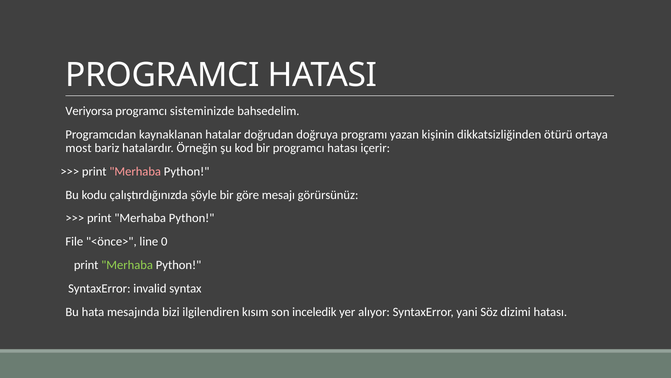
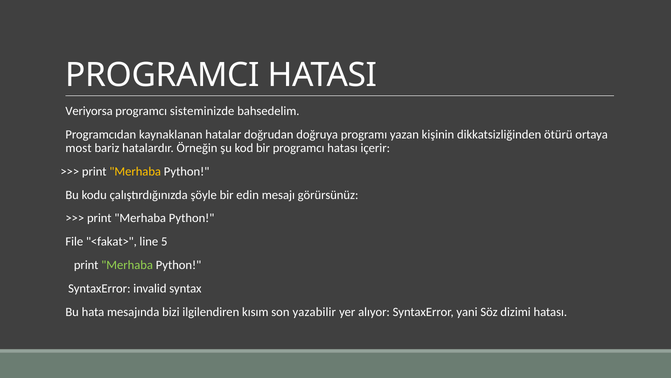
Merhaba at (135, 171) colour: pink -> yellow
göre: göre -> edin
<önce>: <önce> -> <fakat>
0: 0 -> 5
inceledik: inceledik -> yazabilir
